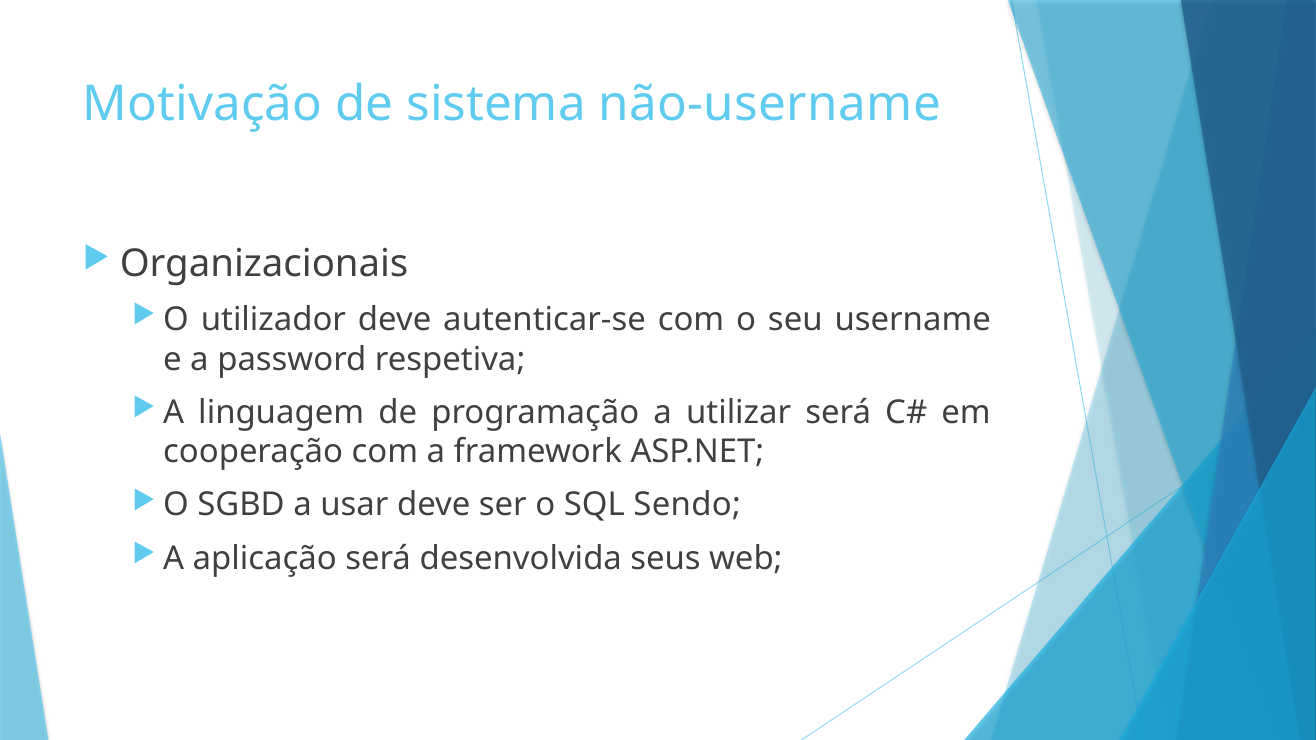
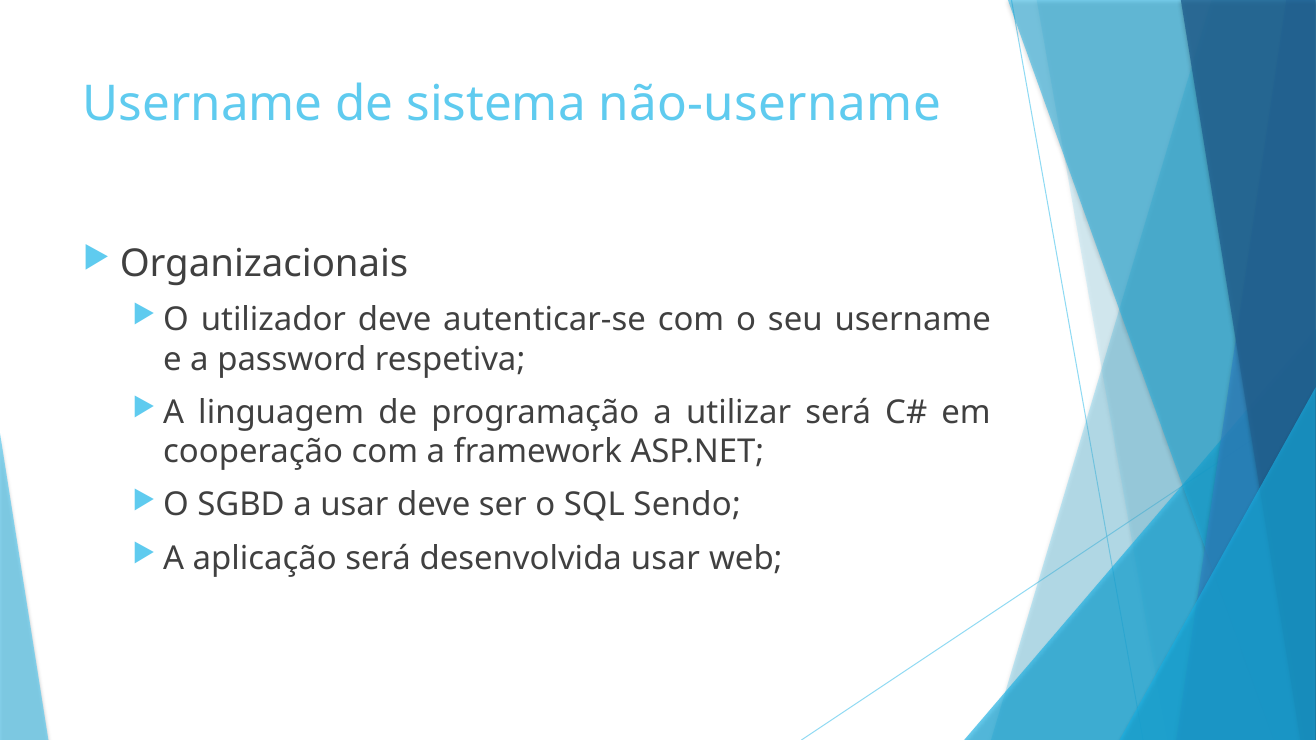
Motivação at (203, 104): Motivação -> Username
desenvolvida seus: seus -> usar
